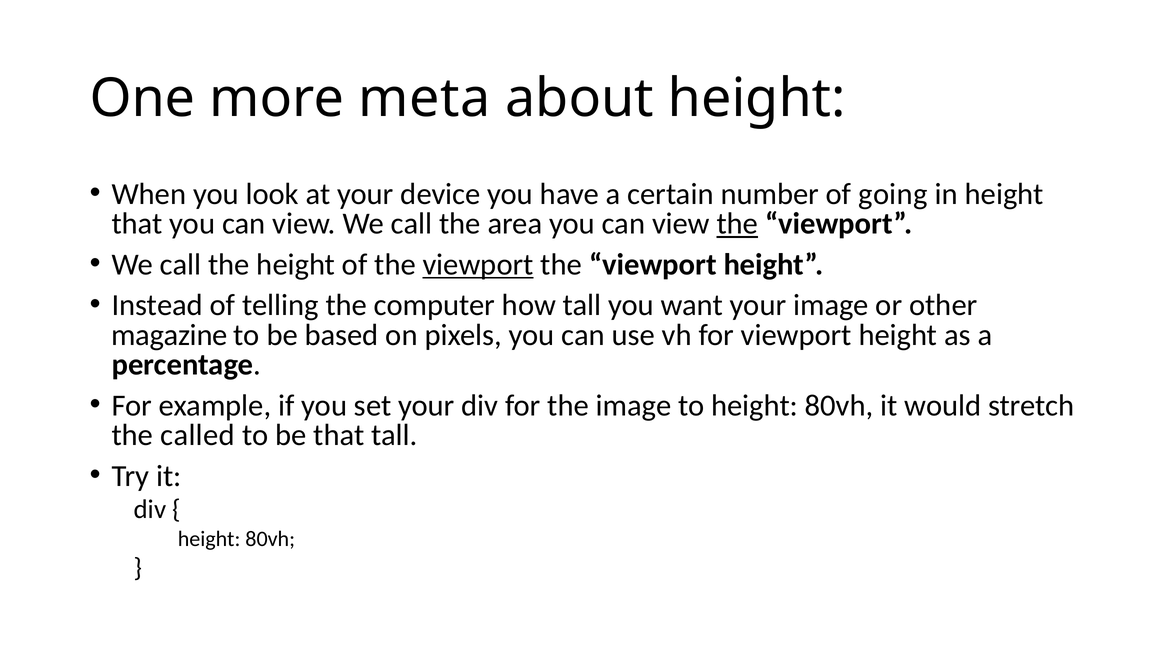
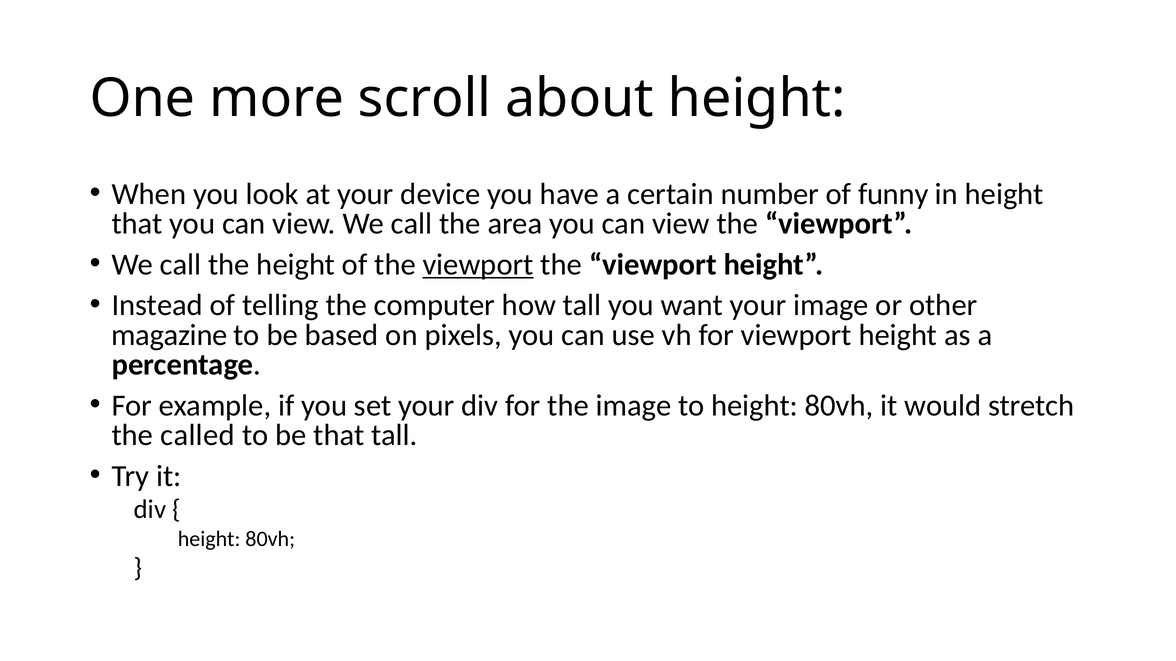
meta: meta -> scroll
going: going -> funny
the at (737, 224) underline: present -> none
